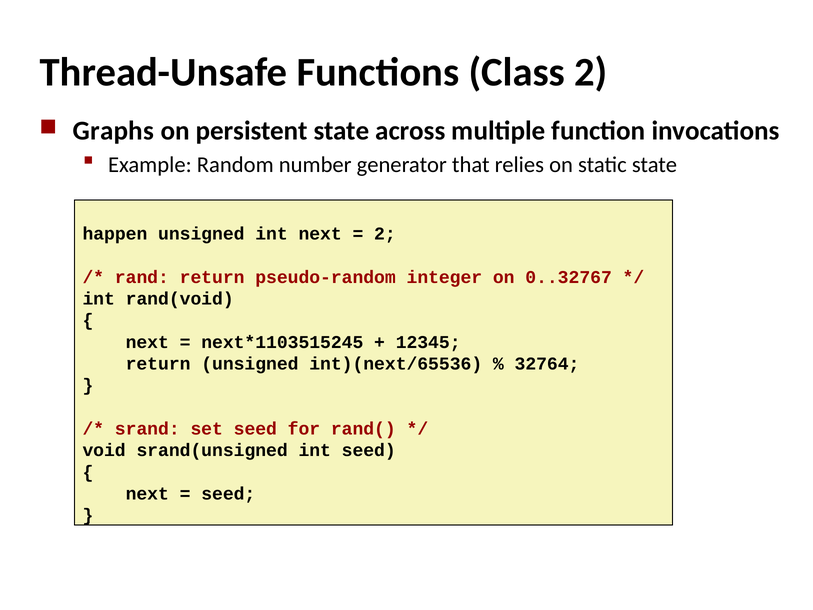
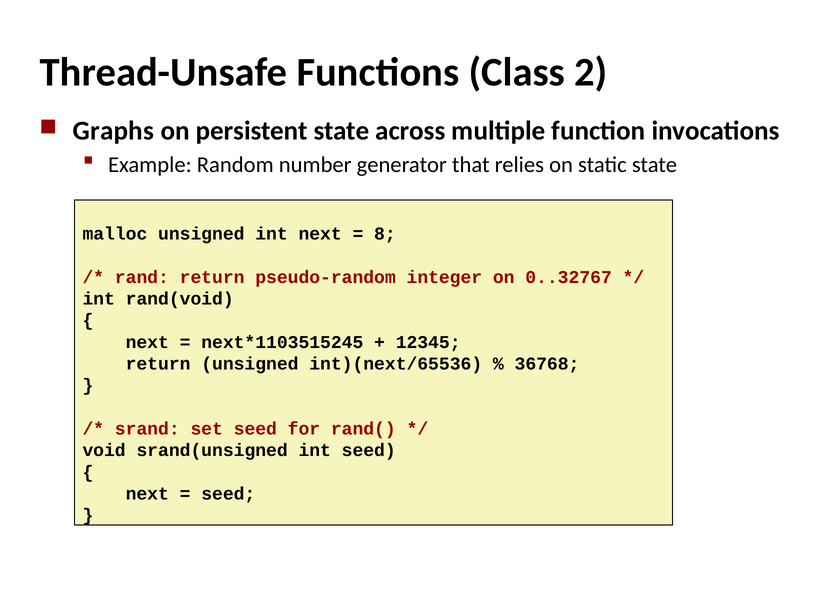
happen: happen -> malloc
2 at (385, 234): 2 -> 8
32764: 32764 -> 36768
